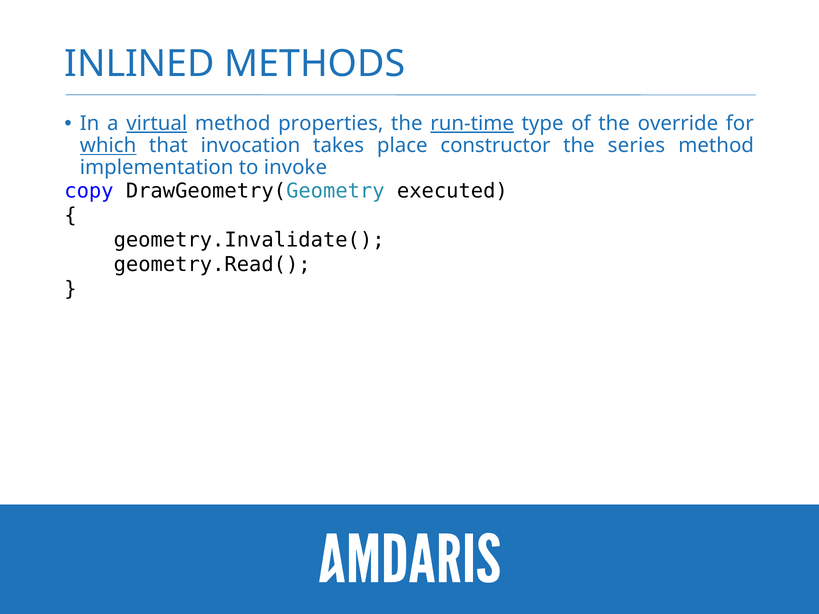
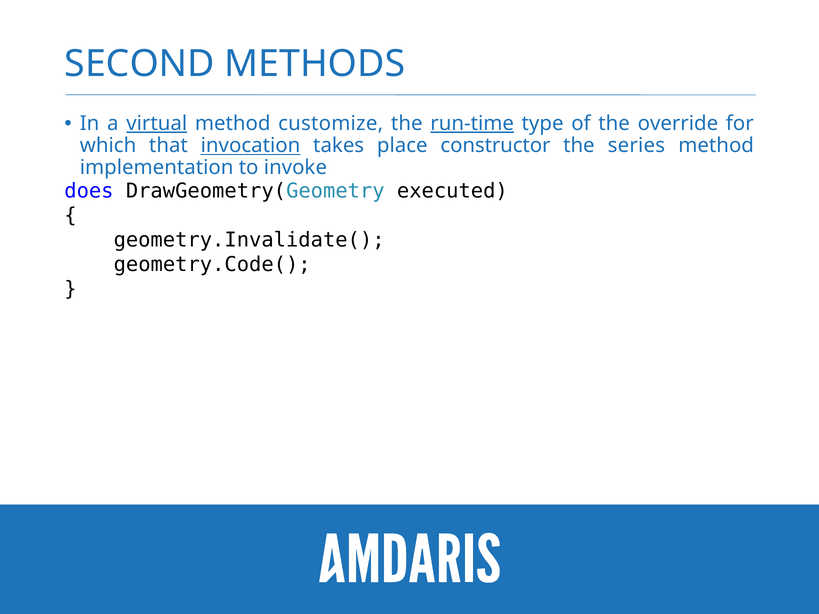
INLINED: INLINED -> SECOND
properties: properties -> customize
which underline: present -> none
invocation underline: none -> present
copy: copy -> does
geometry.Read(: geometry.Read( -> geometry.Code(
